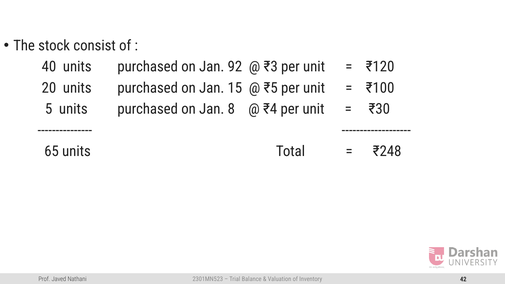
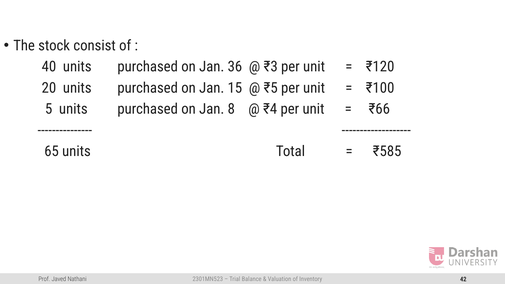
92: 92 -> 36
₹30: ₹30 -> ₹66
₹248: ₹248 -> ₹585
